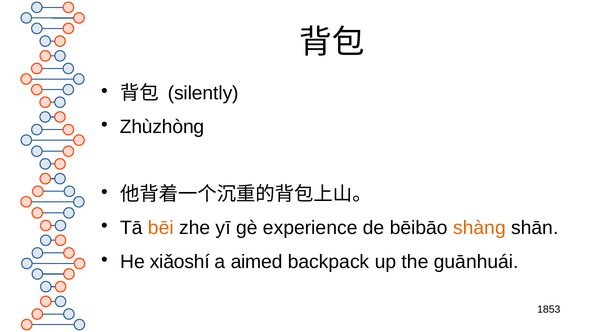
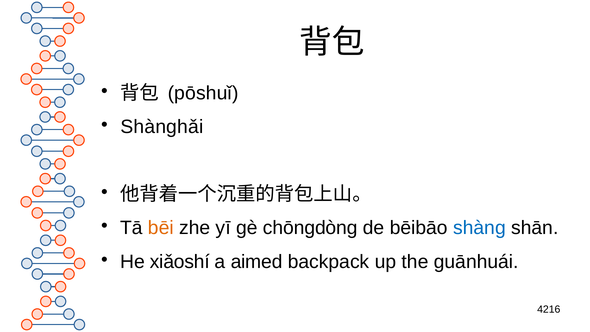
silently: silently -> pōshuǐ
Zhùzhòng: Zhùzhòng -> Shànghǎi
experience: experience -> chōngdòng
shàng colour: orange -> blue
1853: 1853 -> 4216
